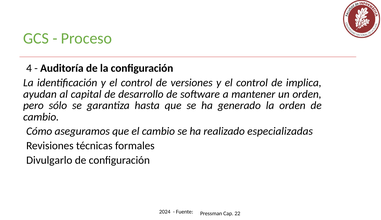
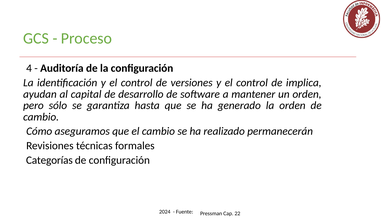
especializadas: especializadas -> permanecerán
Divulgarlo: Divulgarlo -> Categorías
